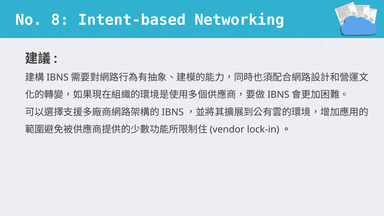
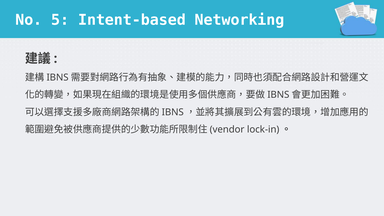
8: 8 -> 5
